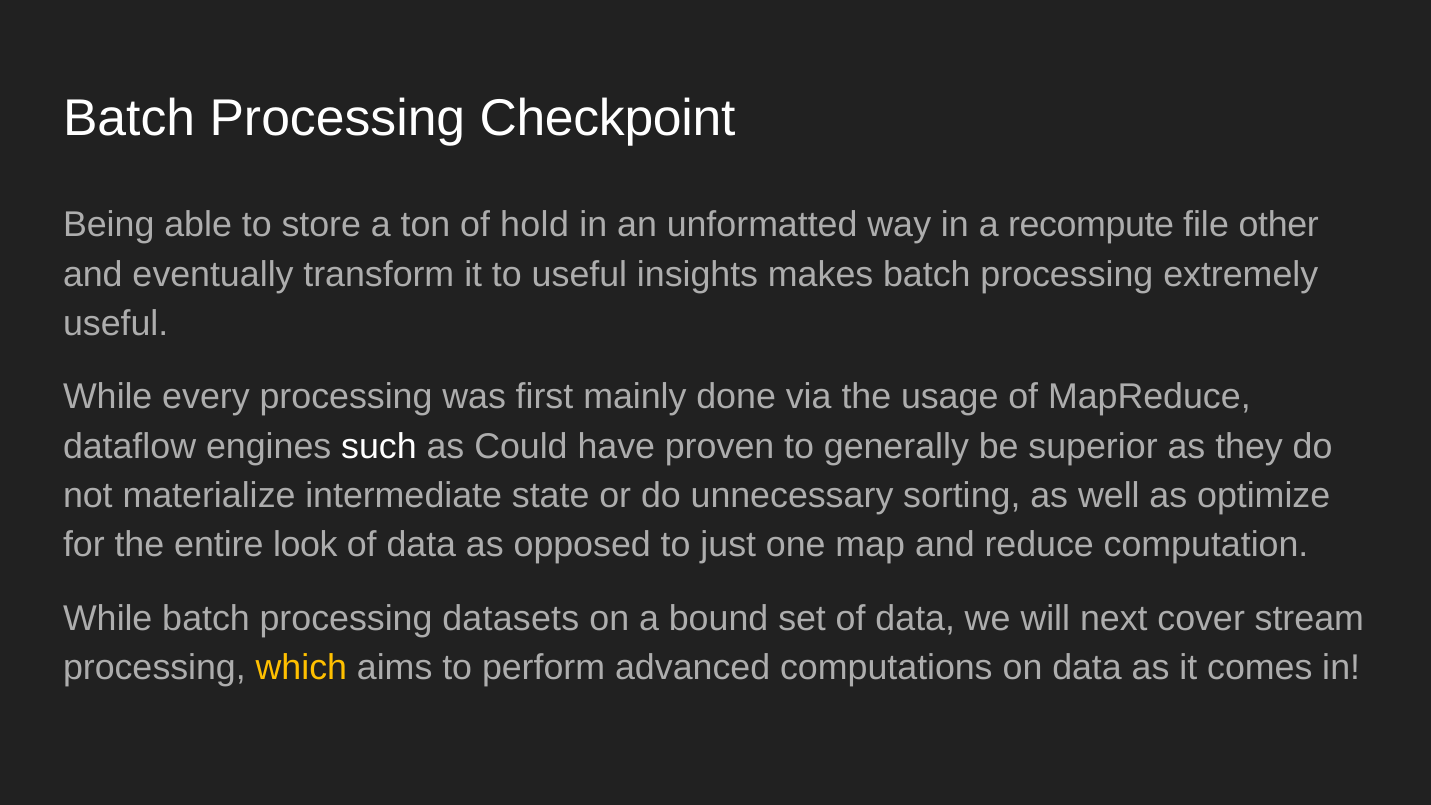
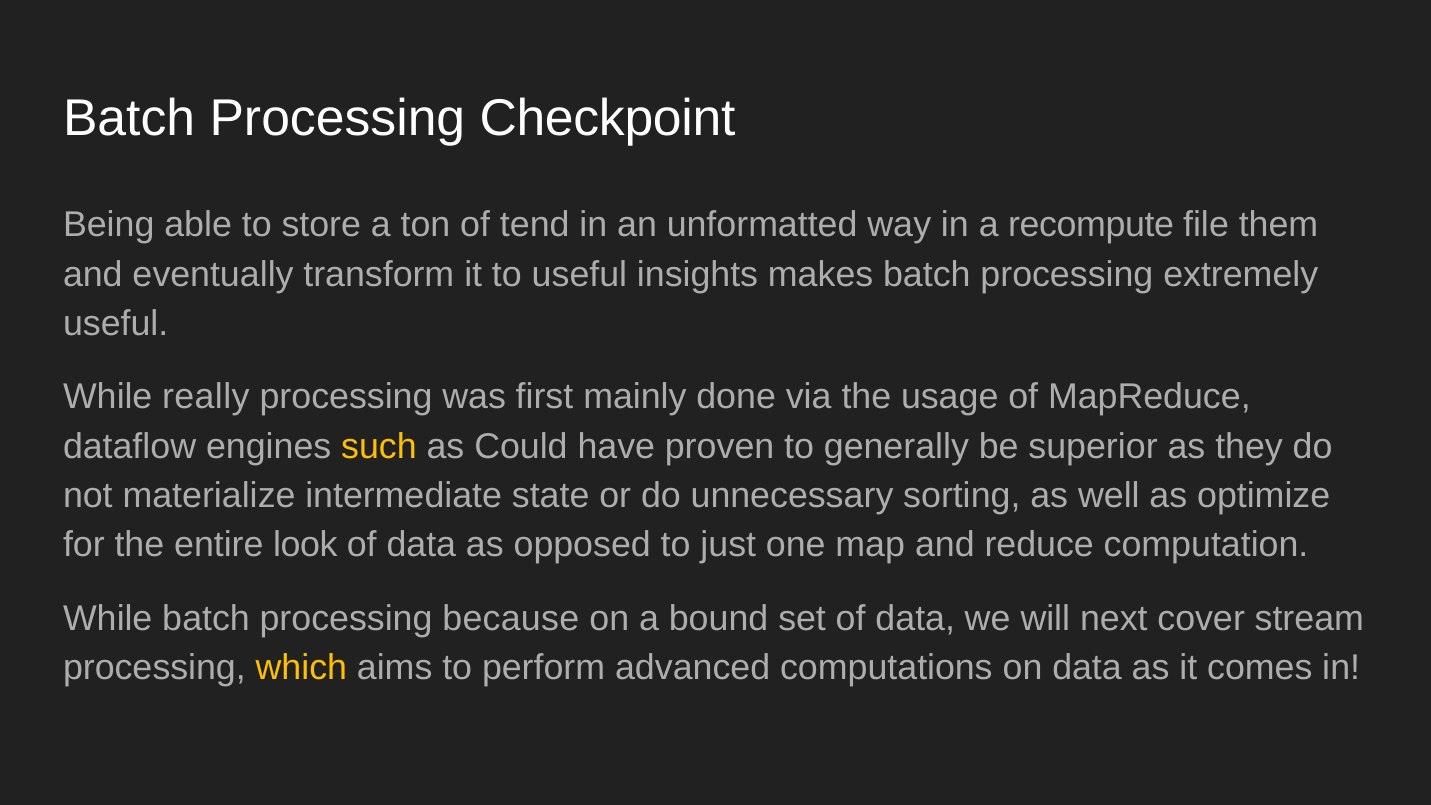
hold: hold -> tend
other: other -> them
every: every -> really
such colour: white -> yellow
datasets: datasets -> because
